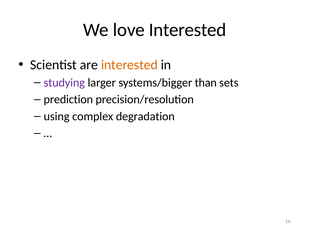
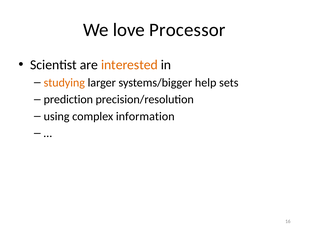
love Interested: Interested -> Processor
studying colour: purple -> orange
than: than -> help
degradation: degradation -> information
